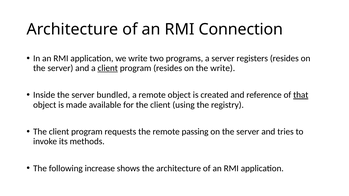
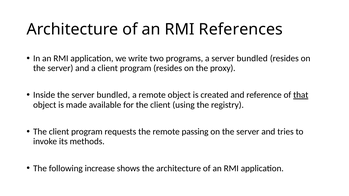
Connection: Connection -> References
a server registers: registers -> bundled
client at (108, 68) underline: present -> none
the write: write -> proxy
